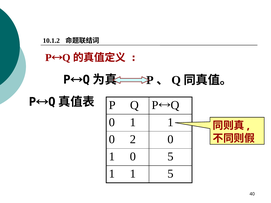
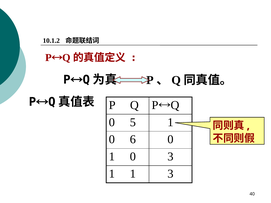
1 at (133, 122): 1 -> 5
2: 2 -> 6
0 5: 5 -> 3
1 5: 5 -> 3
